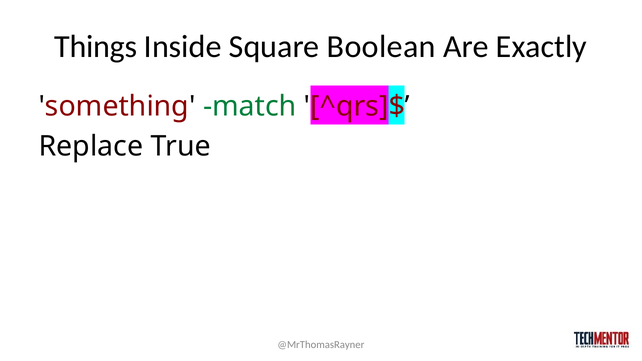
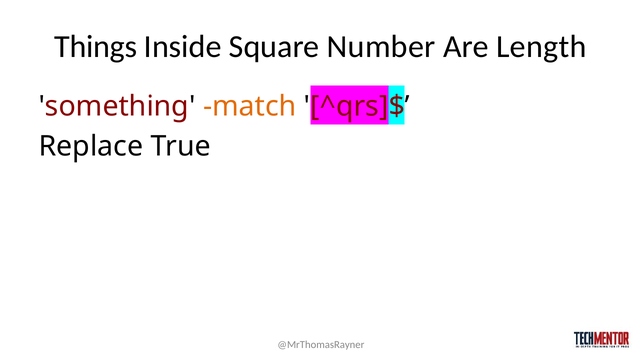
Boolean: Boolean -> Number
Exactly: Exactly -> Length
match colour: green -> orange
